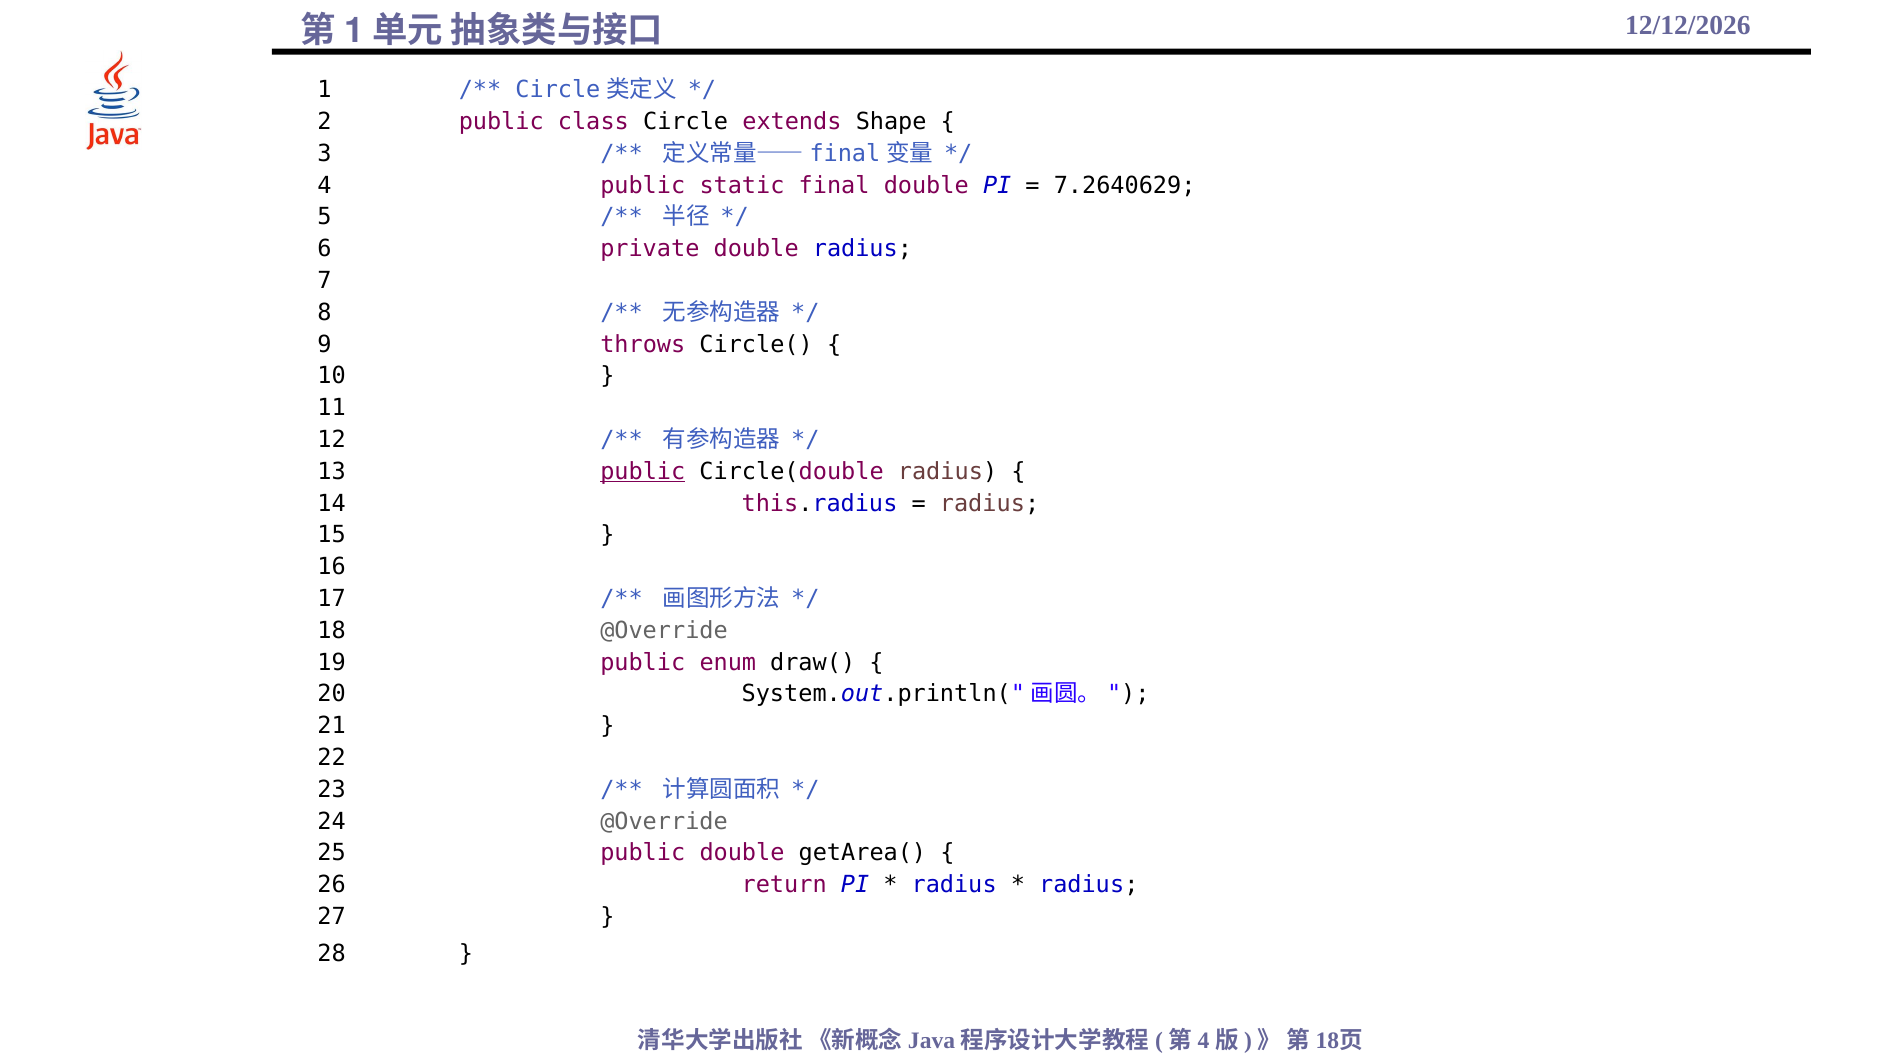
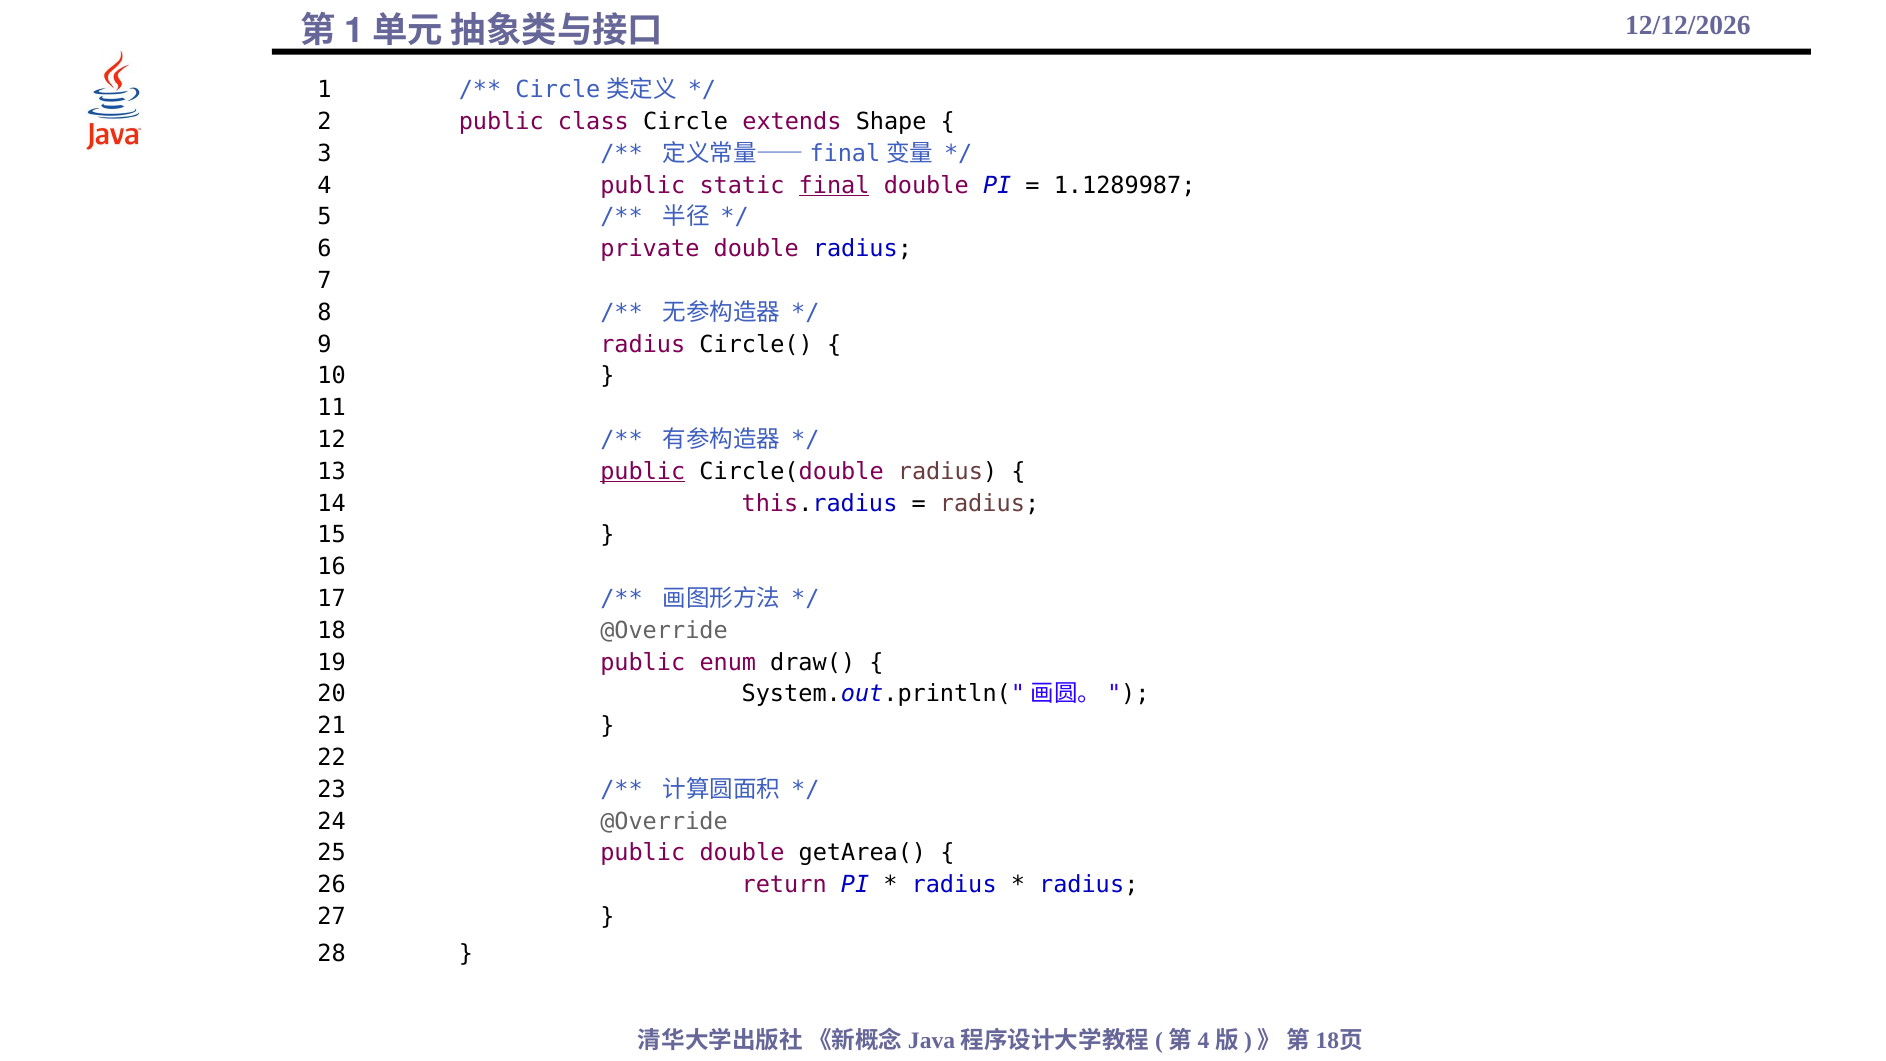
final underline: none -> present
7.2640629: 7.2640629 -> 1.1289987
9 throws: throws -> radius
